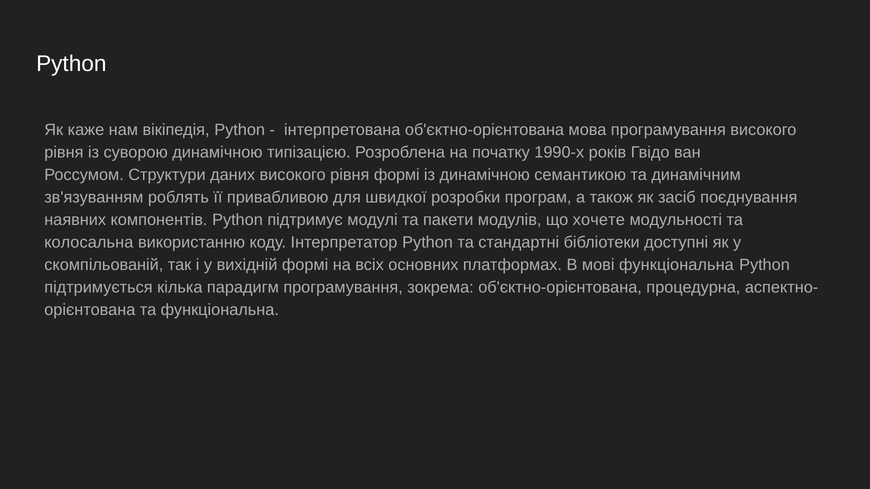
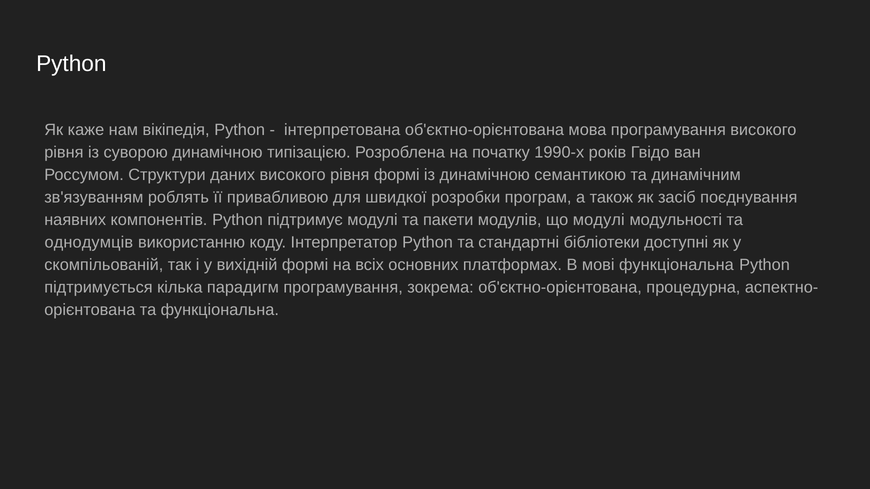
що хочете: хочете -> модулі
колосальна: колосальна -> однодумців
